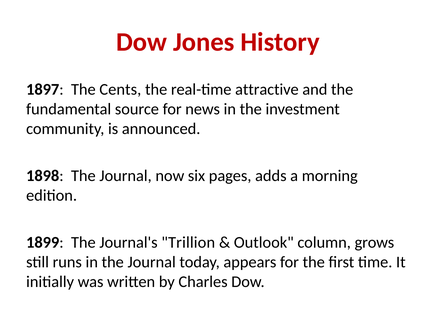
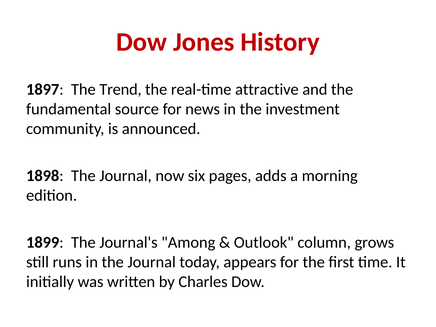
Cents: Cents -> Trend
Trillion: Trillion -> Among
